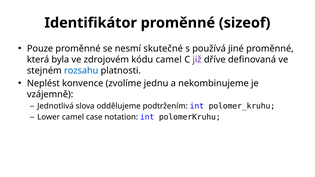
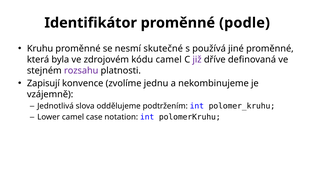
sizeof: sizeof -> podle
Pouze: Pouze -> Kruhu
rozsahu colour: blue -> purple
Neplést: Neplést -> Zapisují
